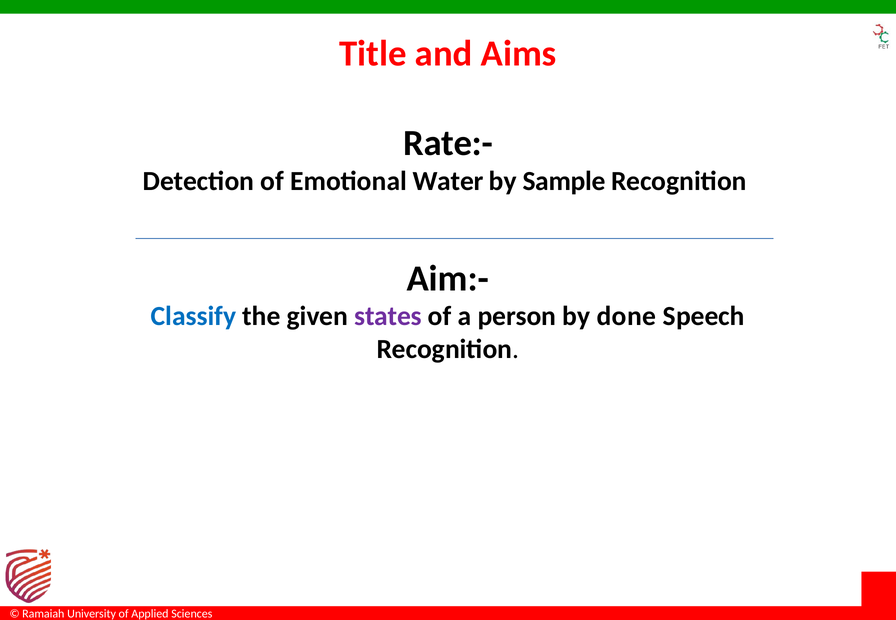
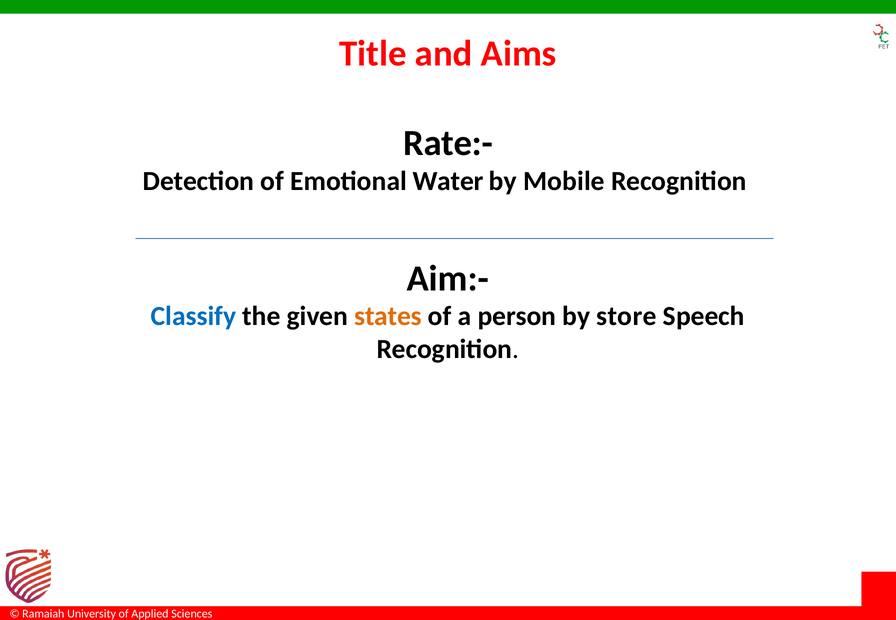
Sample: Sample -> Mobile
states colour: purple -> orange
done: done -> store
